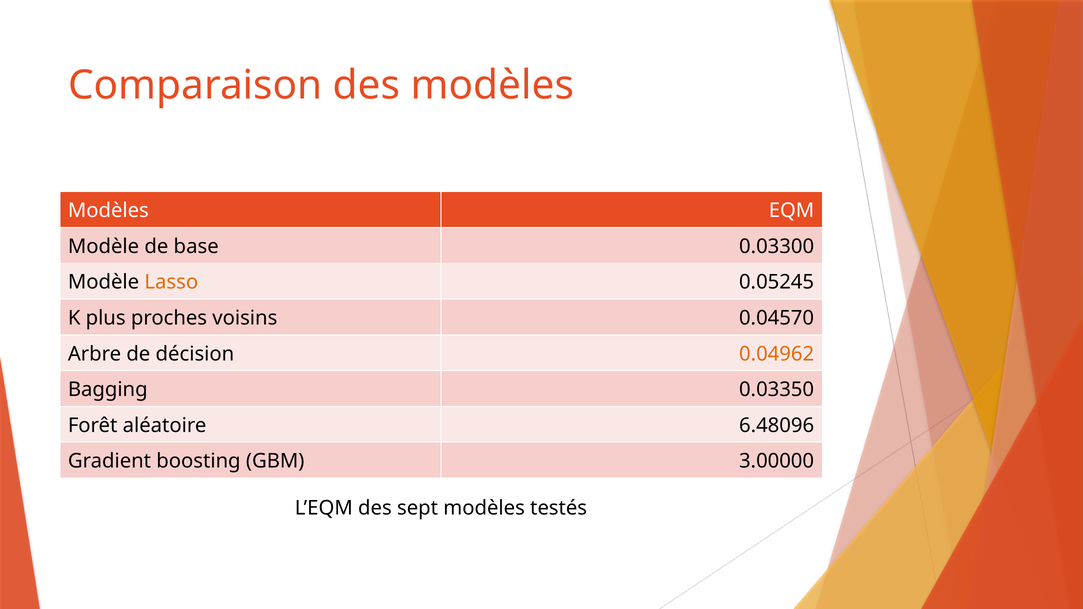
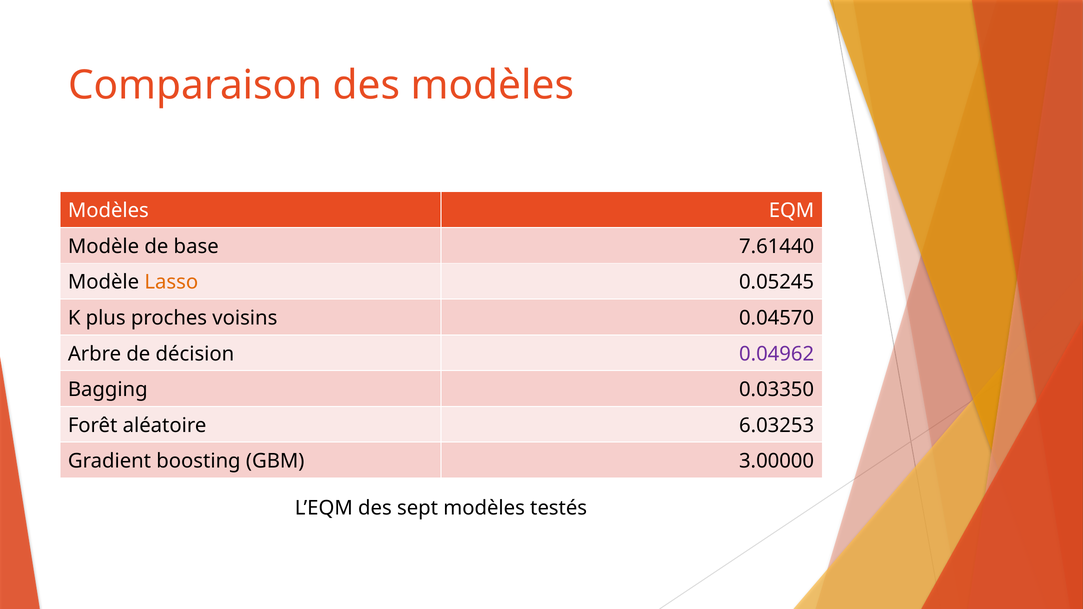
0.03300: 0.03300 -> 7.61440
0.04962 colour: orange -> purple
6.48096: 6.48096 -> 6.03253
